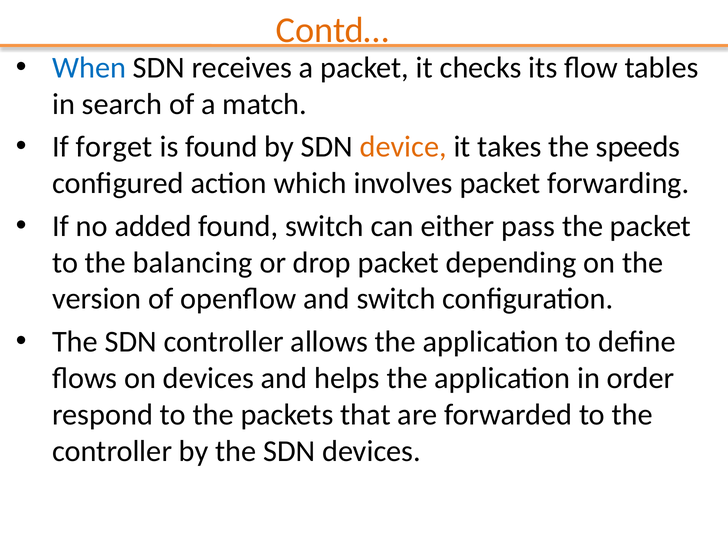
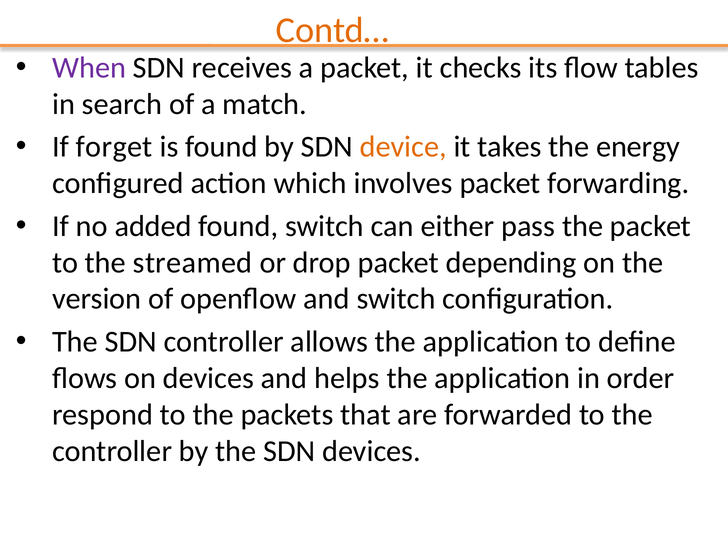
When colour: blue -> purple
speeds: speeds -> energy
balancing: balancing -> streamed
